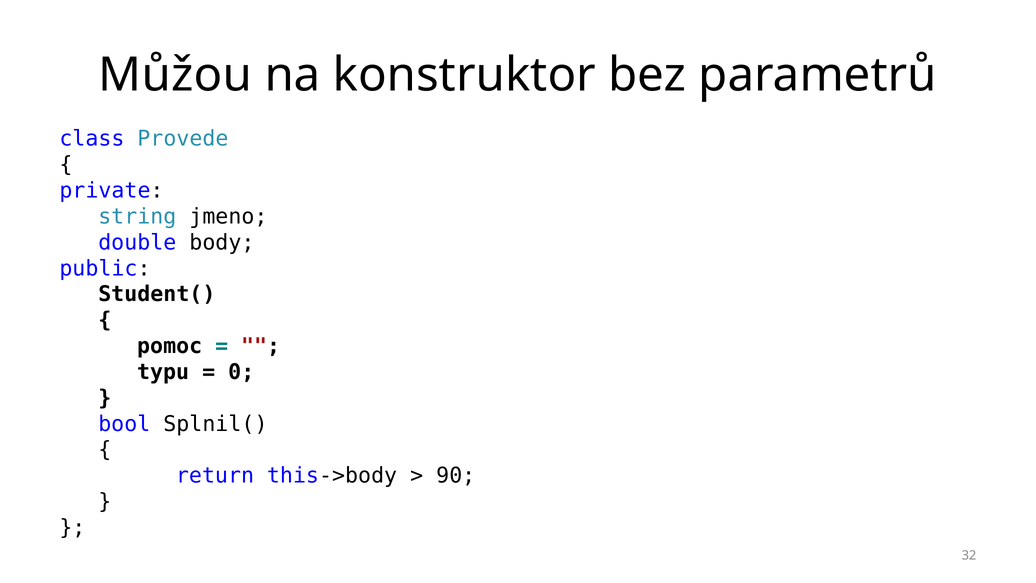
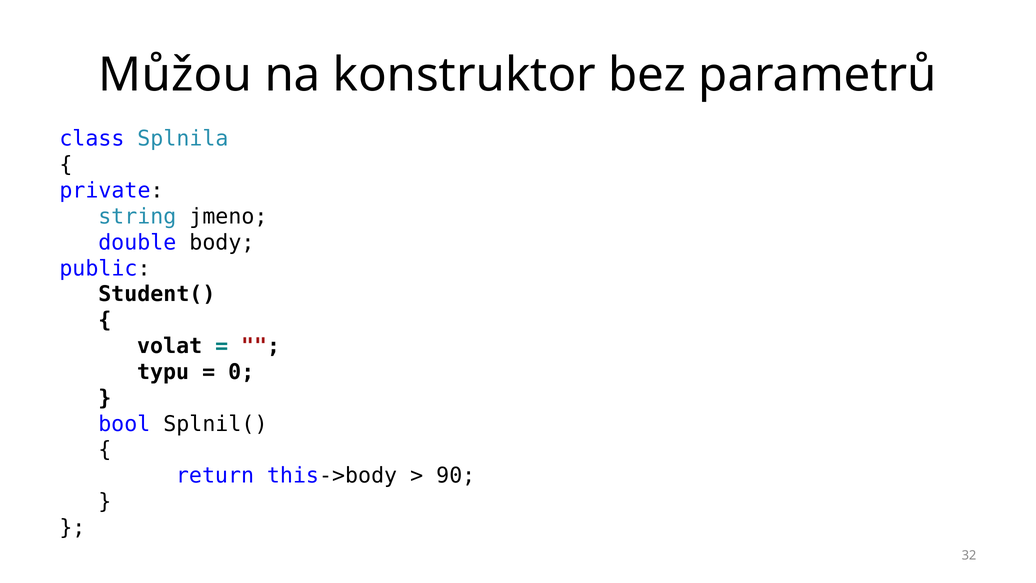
Provede: Provede -> Splnila
pomoc: pomoc -> volat
